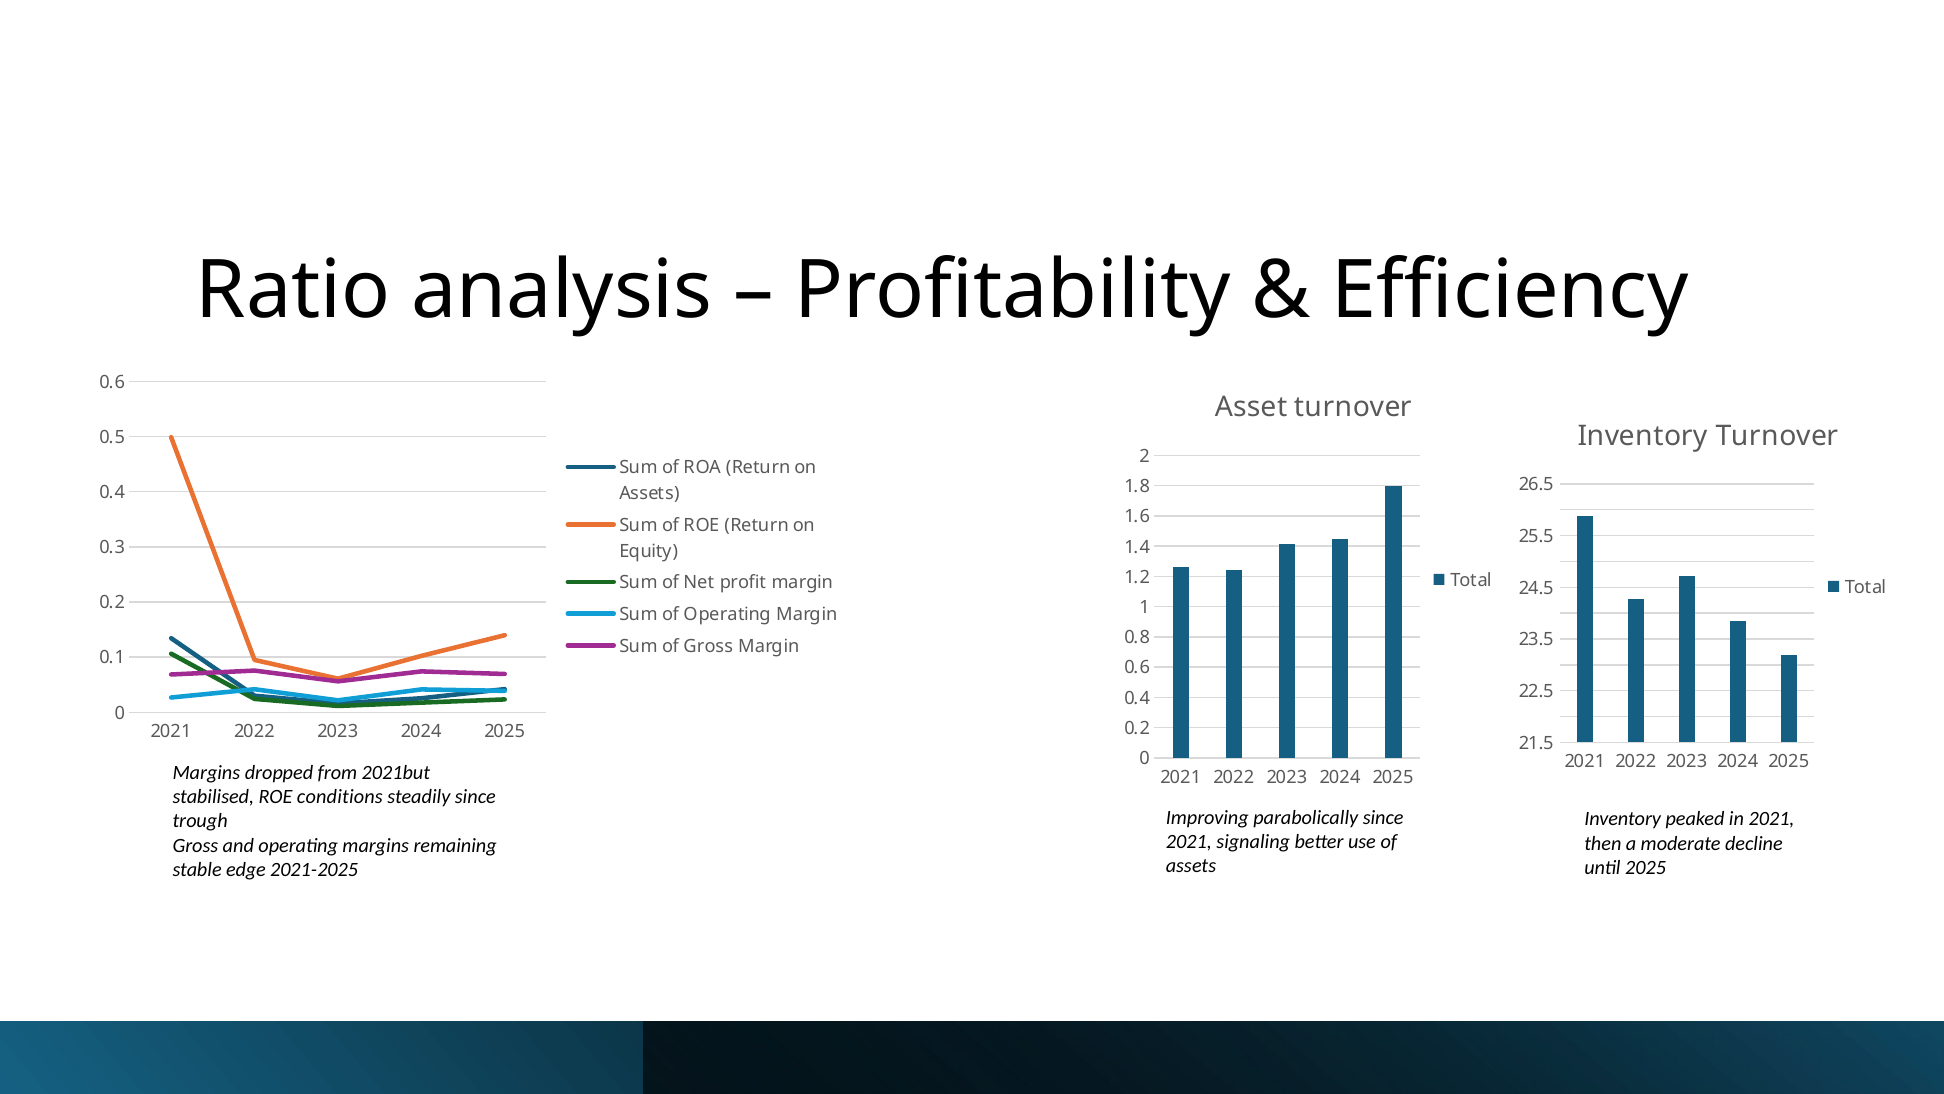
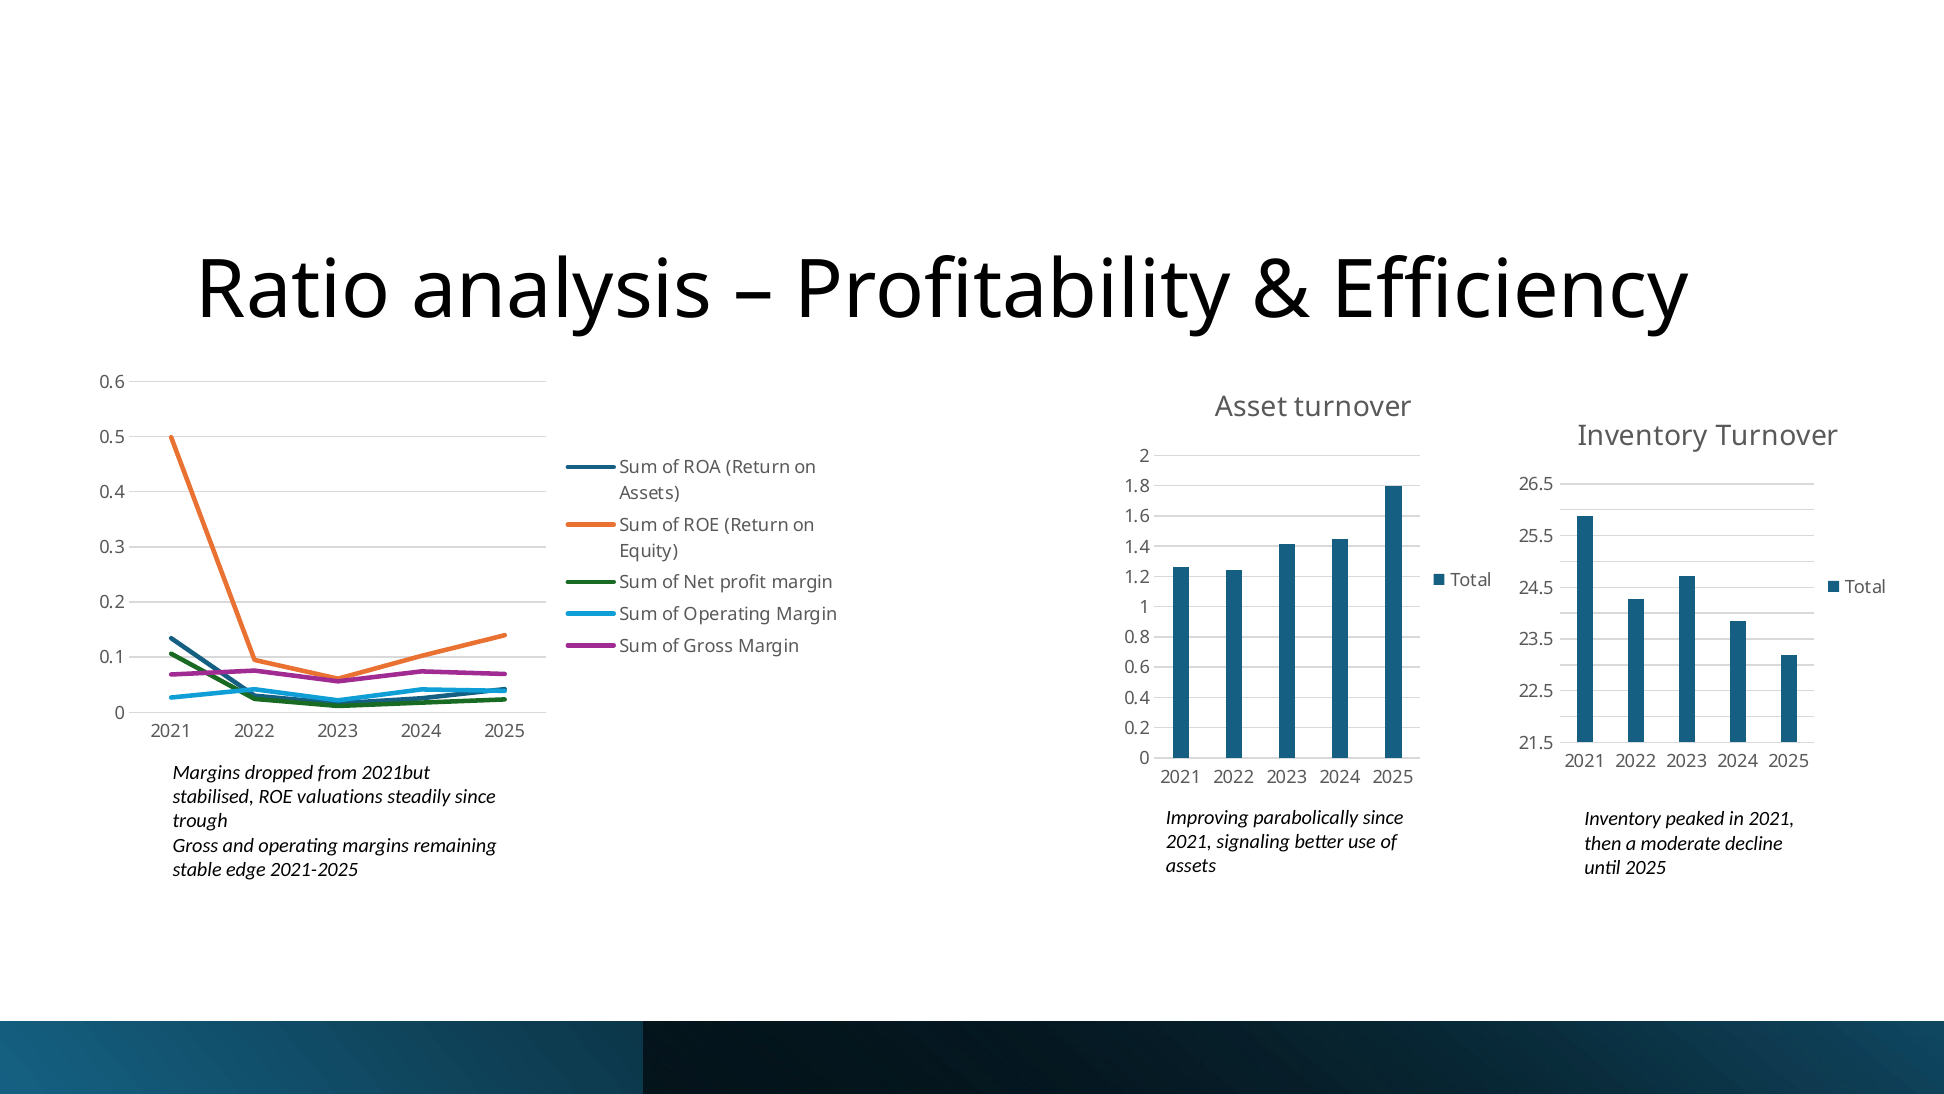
conditions: conditions -> valuations
